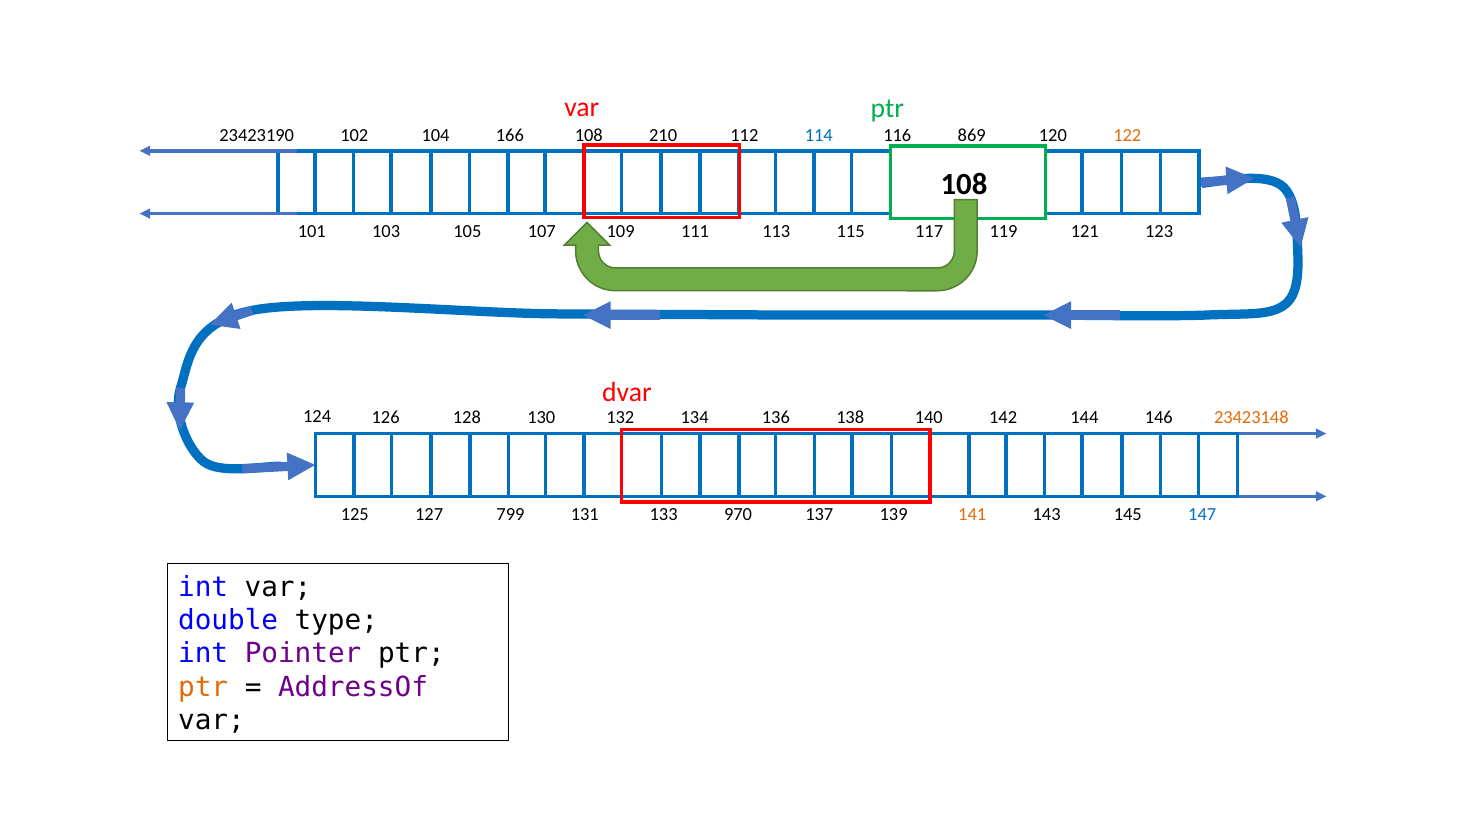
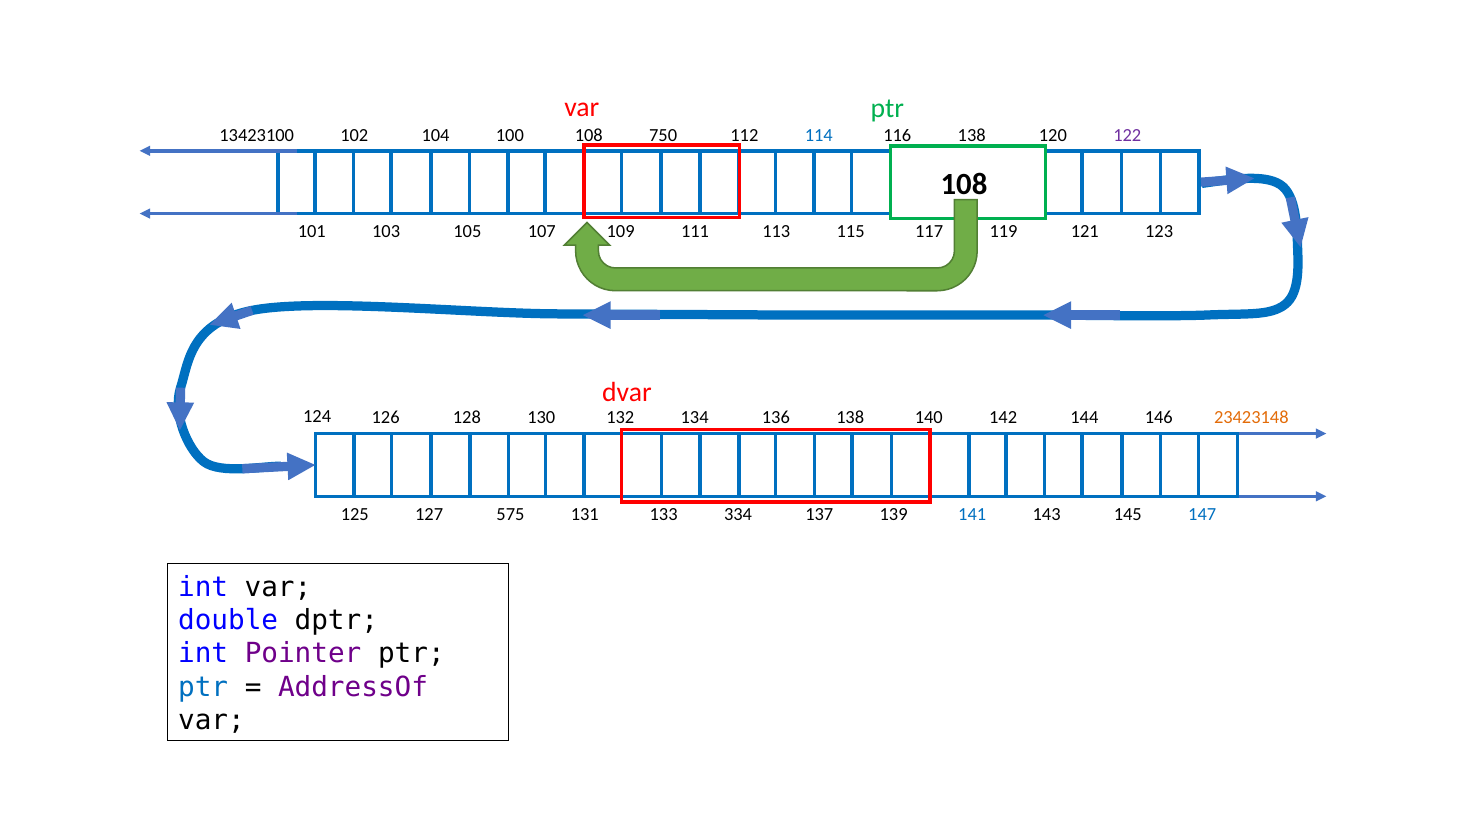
23423190: 23423190 -> 13423100
166: 166 -> 100
210: 210 -> 750
116 869: 869 -> 138
122 colour: orange -> purple
799: 799 -> 575
970: 970 -> 334
141 colour: orange -> blue
type: type -> dptr
ptr at (203, 687) colour: orange -> blue
